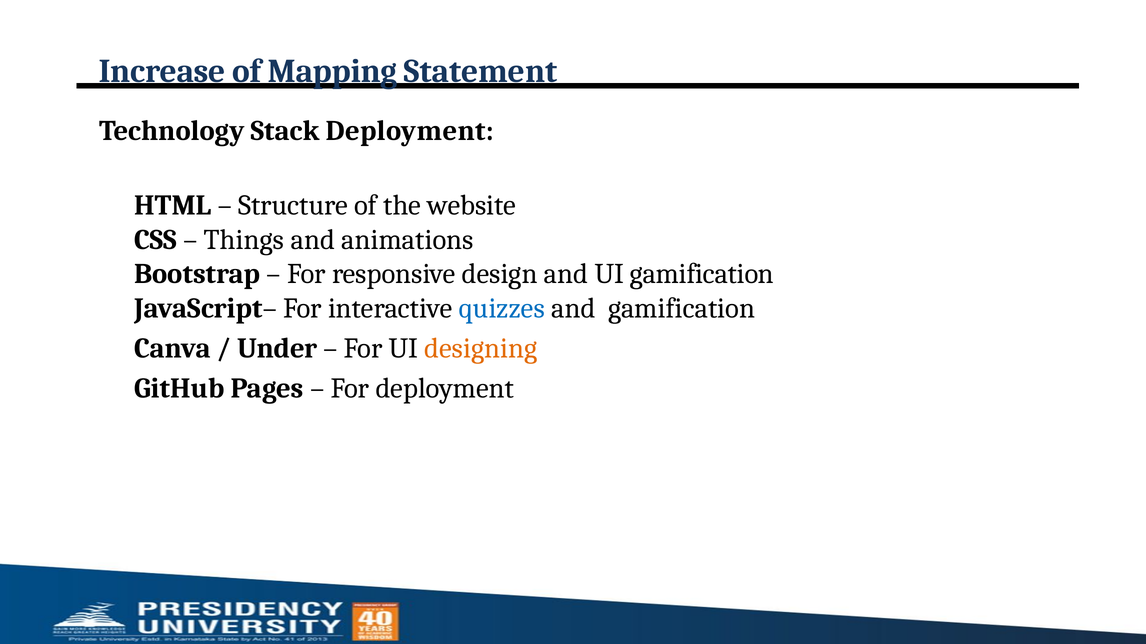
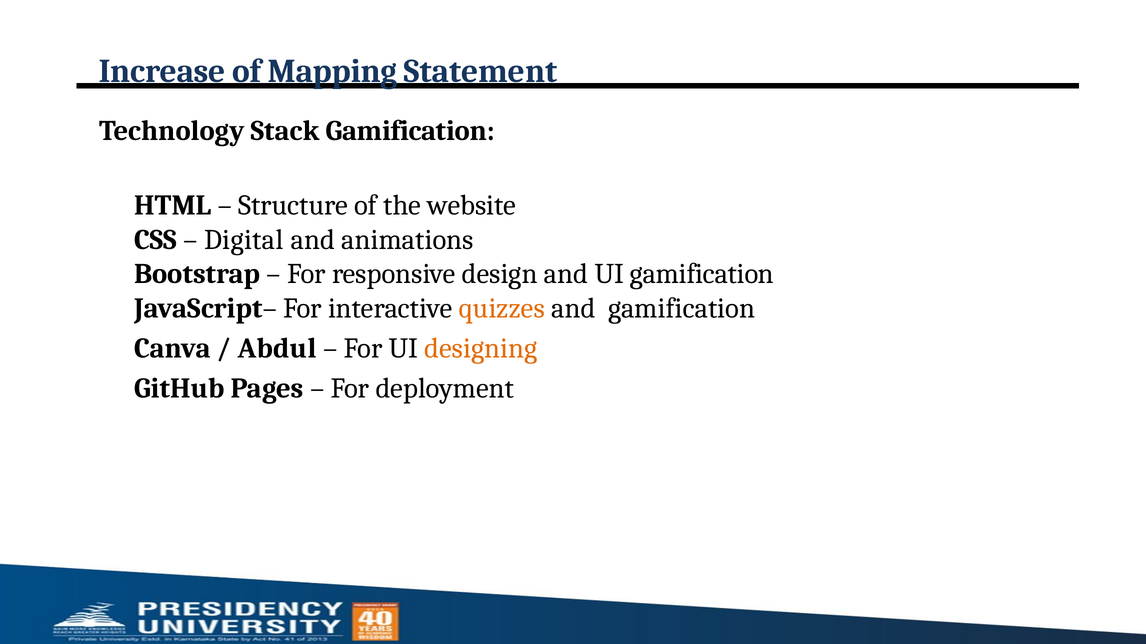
Stack Deployment: Deployment -> Gamification
Things: Things -> Digital
quizzes colour: blue -> orange
Under: Under -> Abdul
